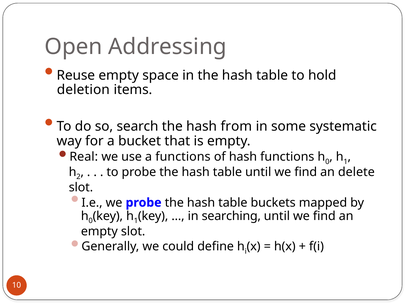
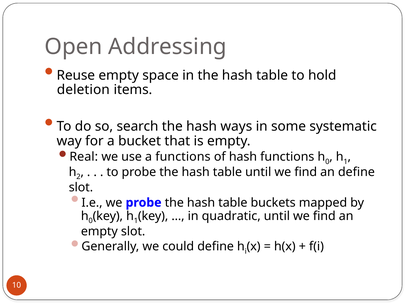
from: from -> ways
an delete: delete -> define
searching: searching -> quadratic
